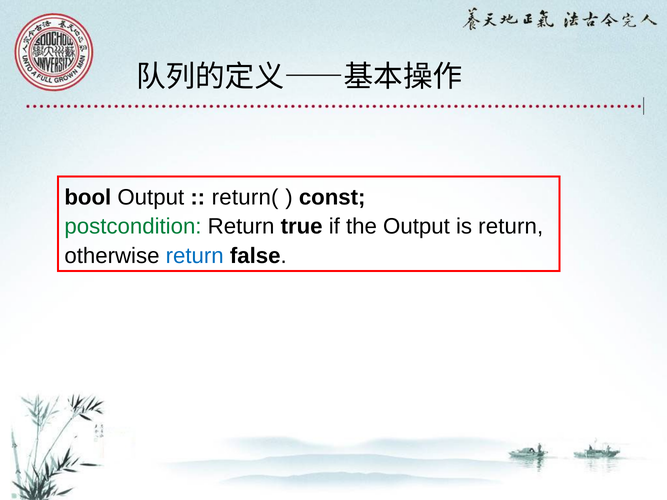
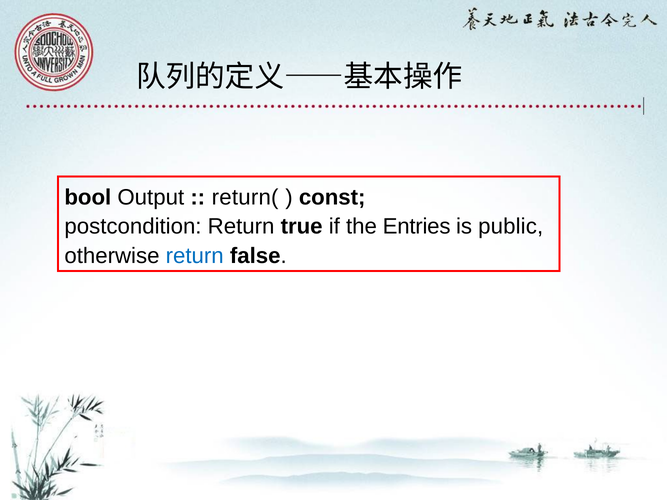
postcondition colour: green -> black
the Output: Output -> Entries
is return: return -> public
